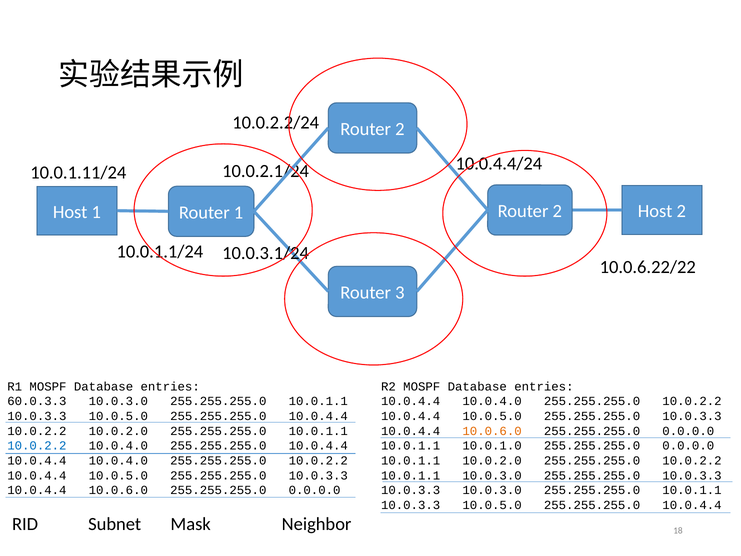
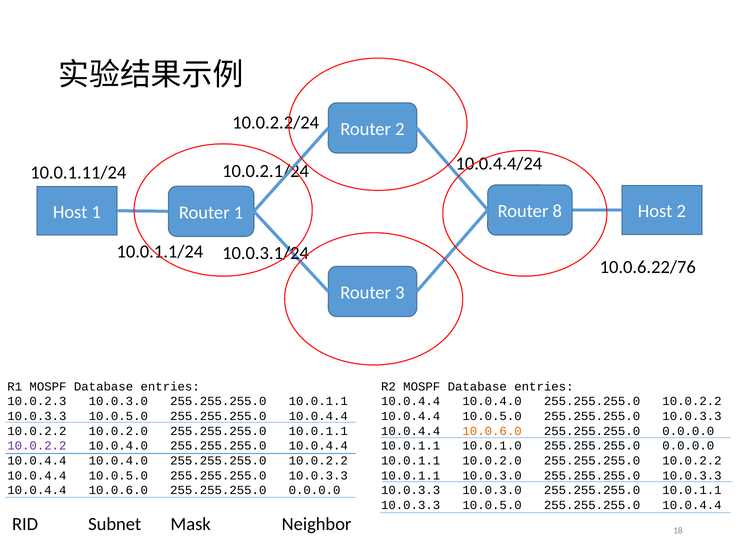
2 at (557, 211): 2 -> 8
10.0.6.22/22: 10.0.6.22/22 -> 10.0.6.22/76
60.0.3.3: 60.0.3.3 -> 10.0.2.3
10.0.2.2 at (37, 446) colour: blue -> purple
